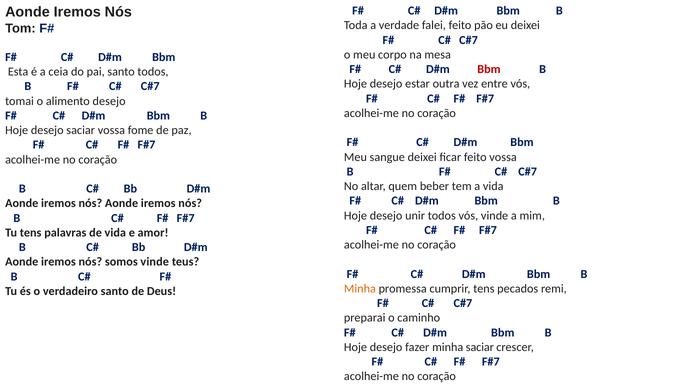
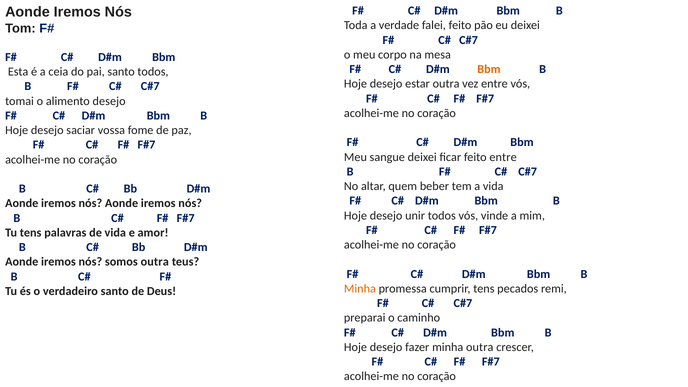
Bbm at (489, 69) colour: red -> orange
feito vossa: vossa -> entre
somos vinde: vinde -> outra
minha saciar: saciar -> outra
